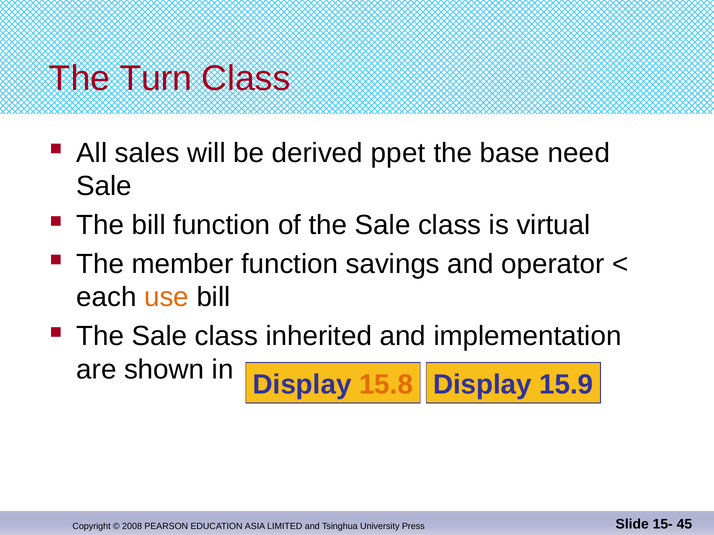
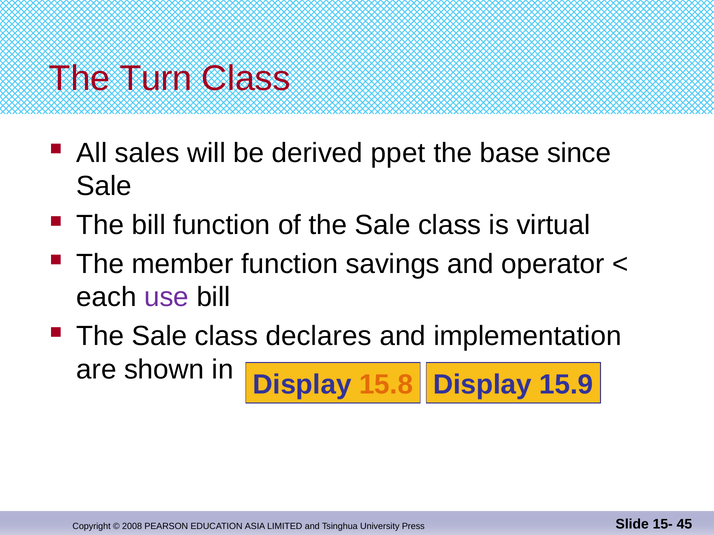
need: need -> since
use colour: orange -> purple
inherited: inherited -> declares
